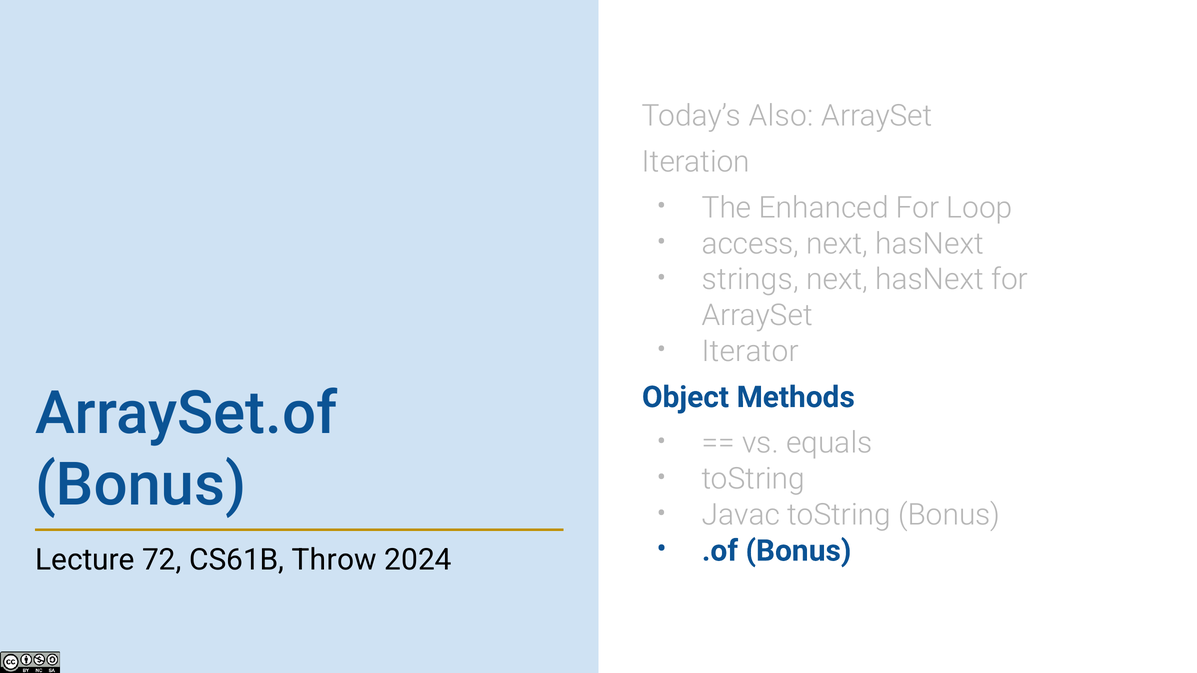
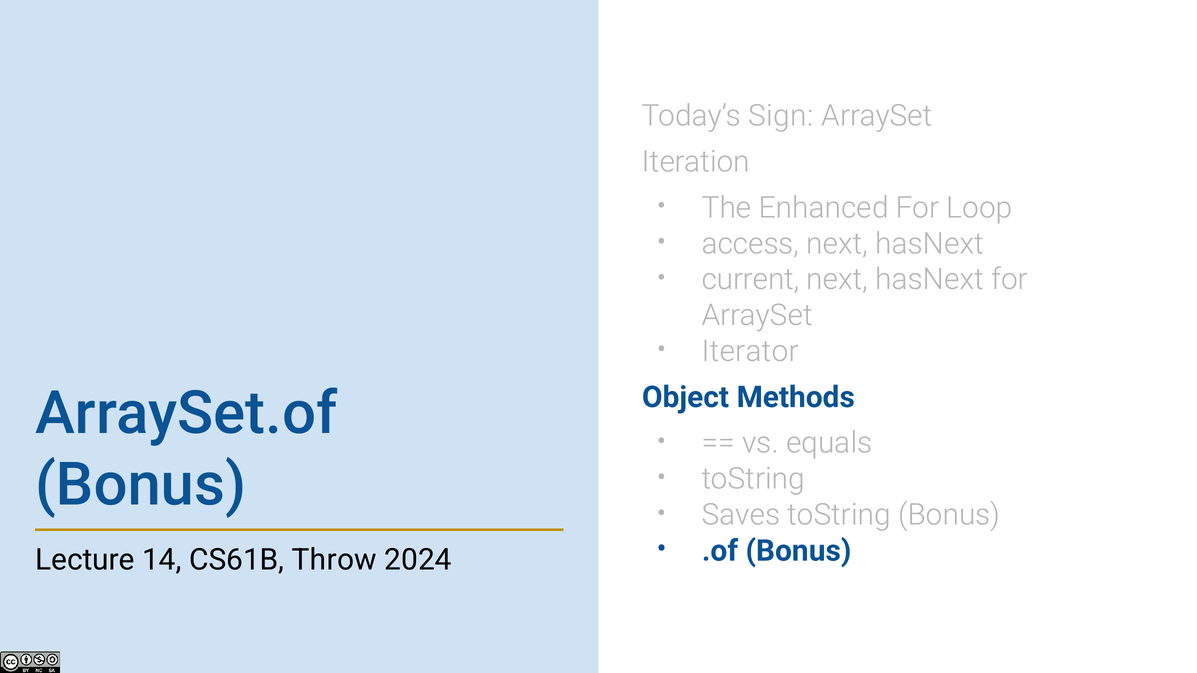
Also: Also -> Sign
strings: strings -> current
Javac: Javac -> Saves
72: 72 -> 14
